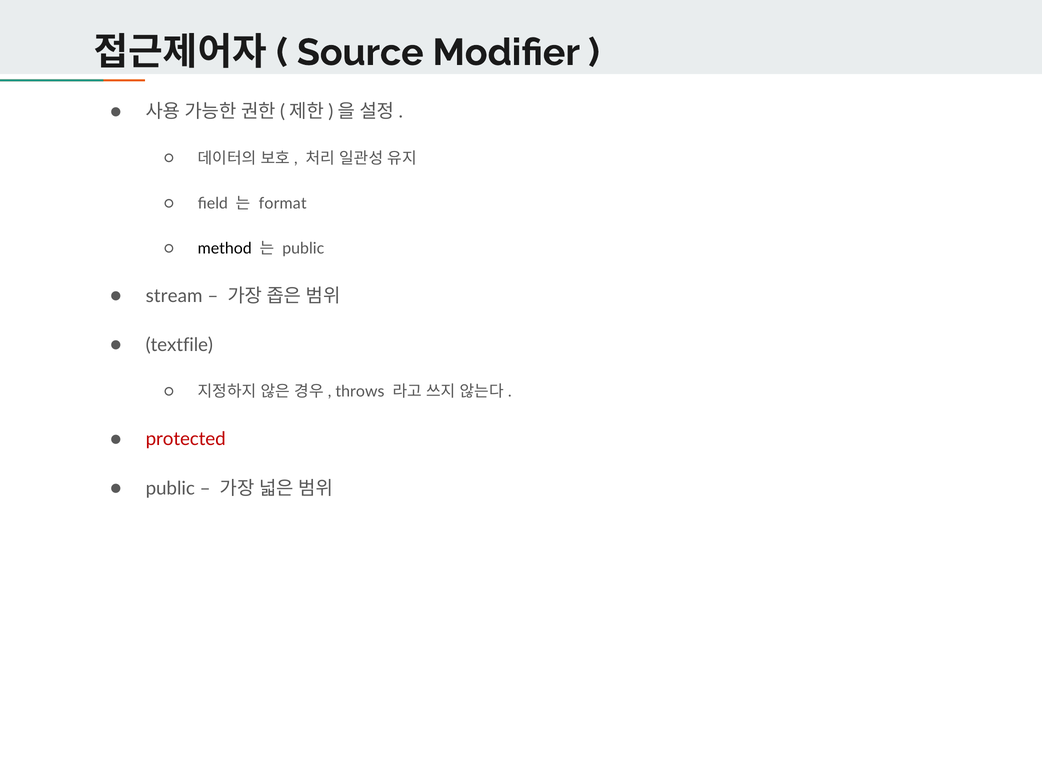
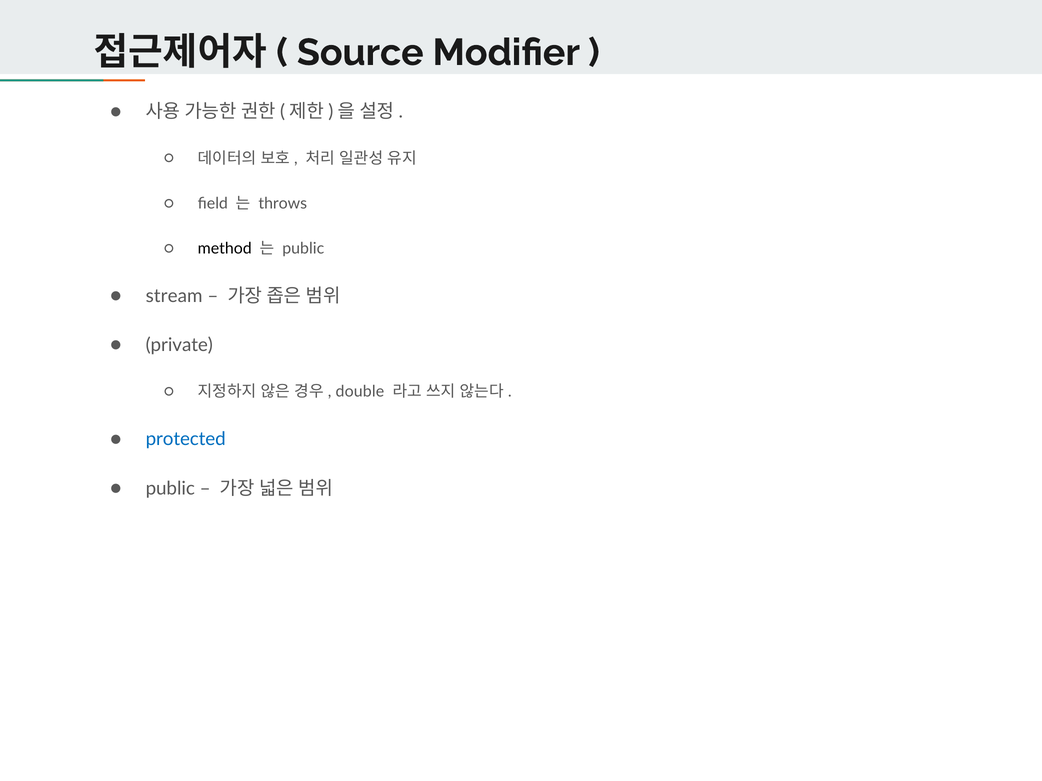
format: format -> throws
textfile: textfile -> private
throws: throws -> double
protected colour: red -> blue
